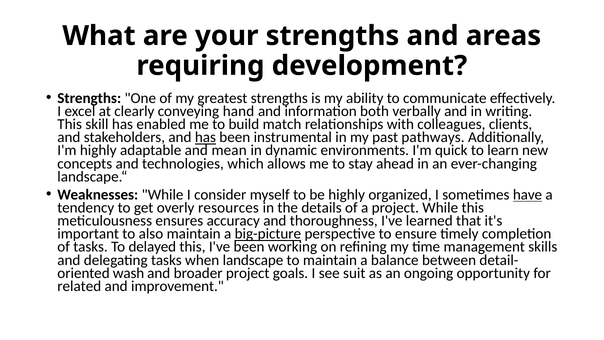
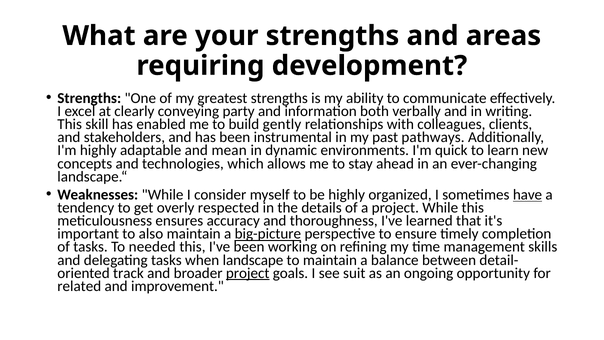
hand: hand -> party
match: match -> gently
has at (205, 137) underline: present -> none
resources: resources -> respected
delayed: delayed -> needed
wash: wash -> track
project at (248, 273) underline: none -> present
